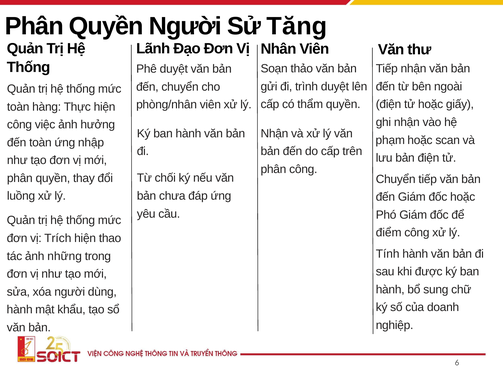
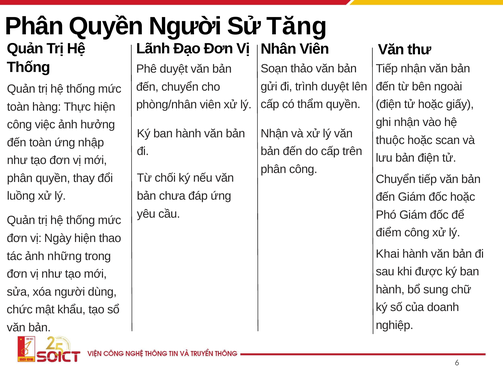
phạm: phạm -> thuộc
Trích: Trích -> Ngày
Tính: Tính -> Khai
hành at (20, 310): hành -> chức
